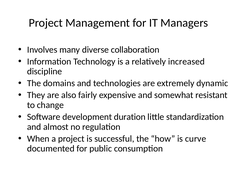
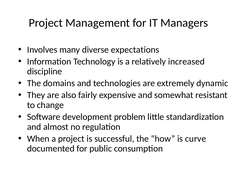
collaboration: collaboration -> expectations
duration: duration -> problem
